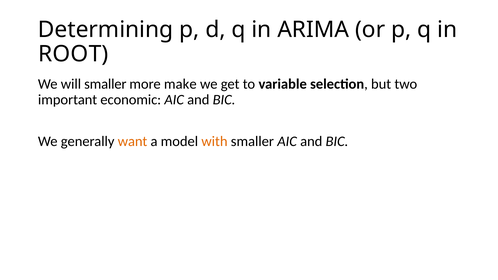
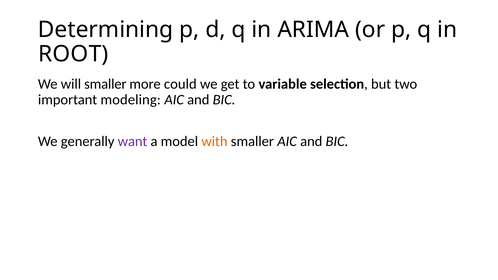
make: make -> could
economic: economic -> modeling
want colour: orange -> purple
